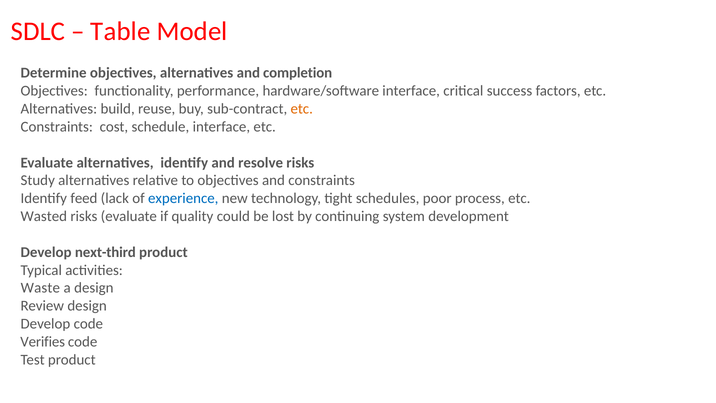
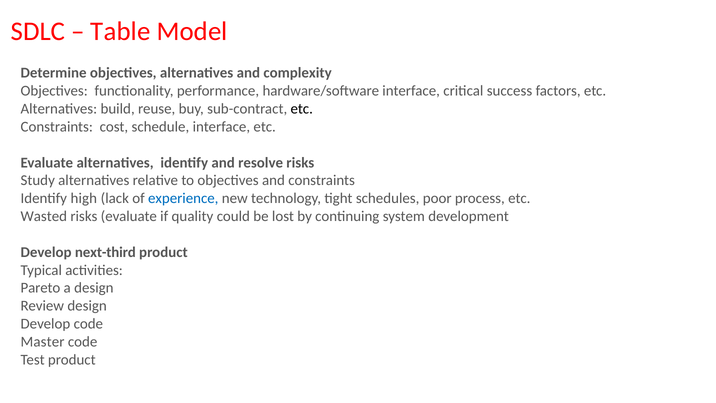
completion: completion -> complexity
etc at (302, 109) colour: orange -> black
feed: feed -> high
Waste: Waste -> Pareto
Verifies: Verifies -> Master
